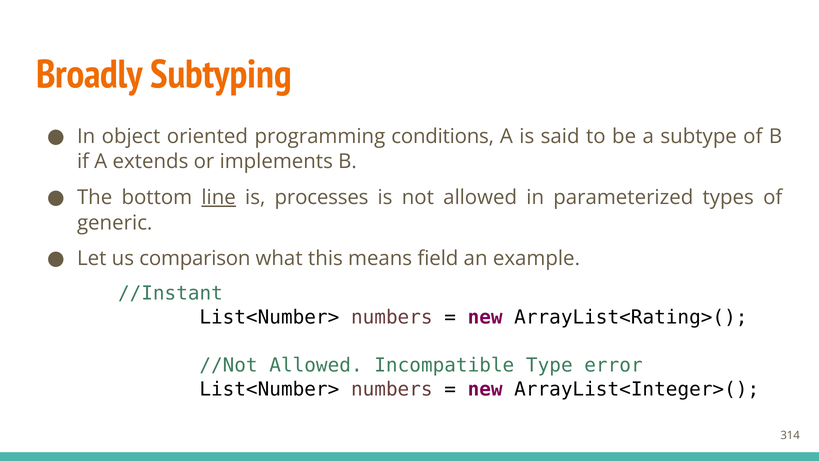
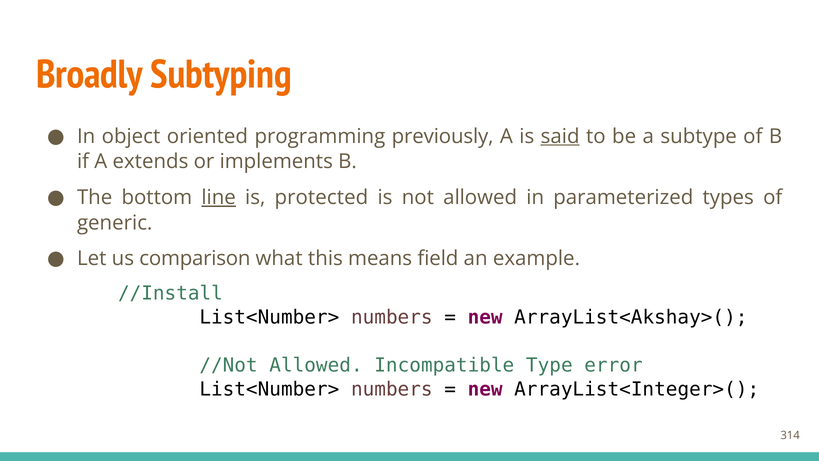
conditions: conditions -> previously
said underline: none -> present
processes: processes -> protected
//Instant: //Instant -> //Install
ArrayList<Rating>(: ArrayList<Rating>( -> ArrayList<Akshay>(
